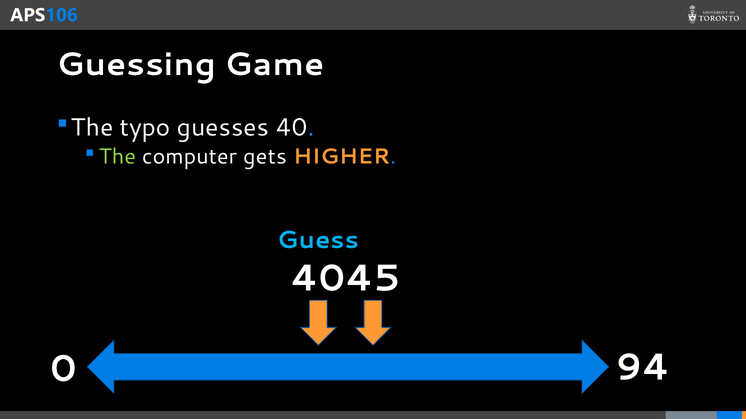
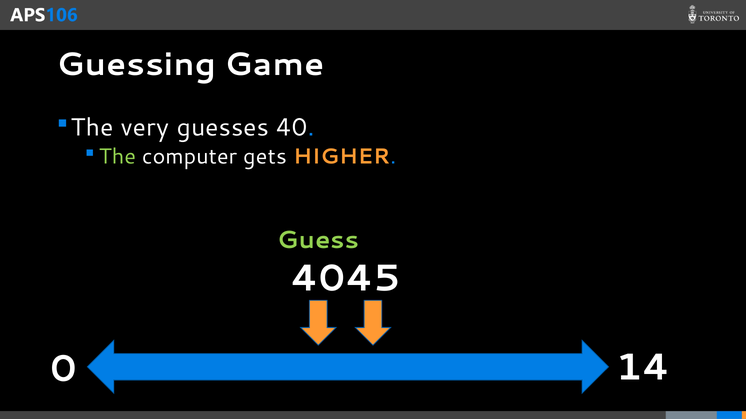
typo: typo -> very
Guess colour: light blue -> light green
94: 94 -> 14
